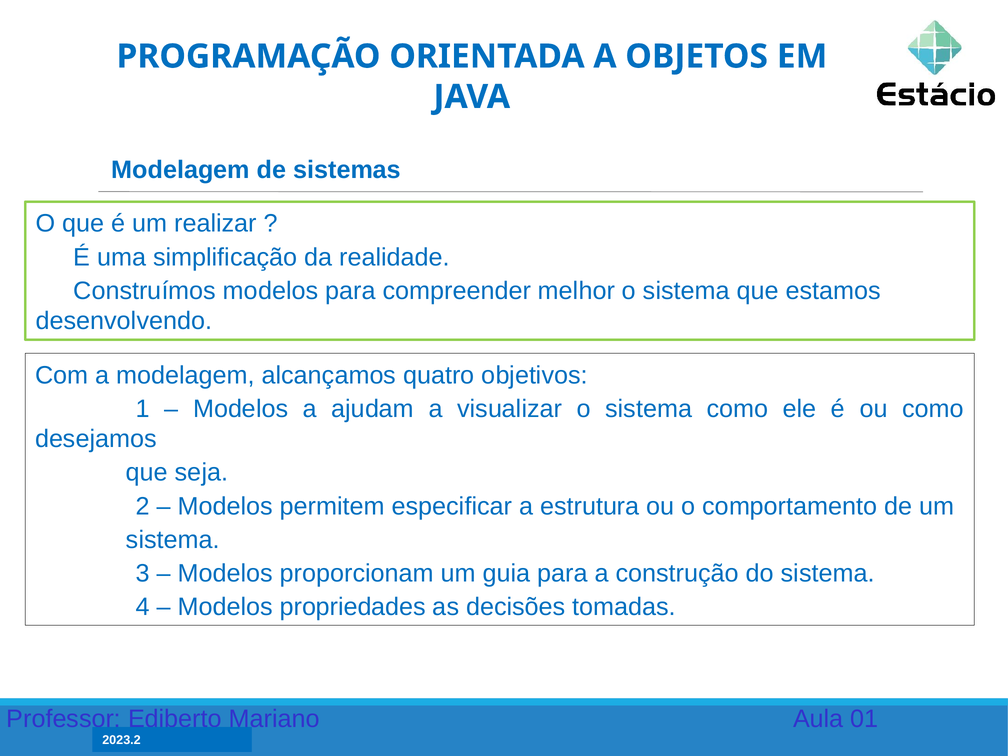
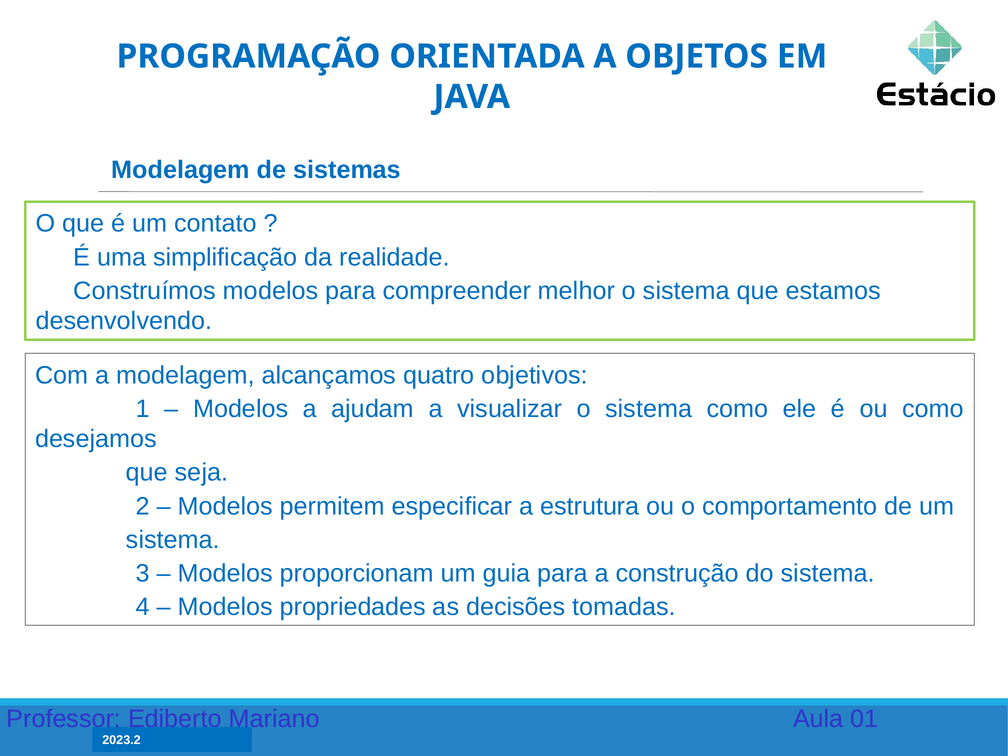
realizar: realizar -> contato
